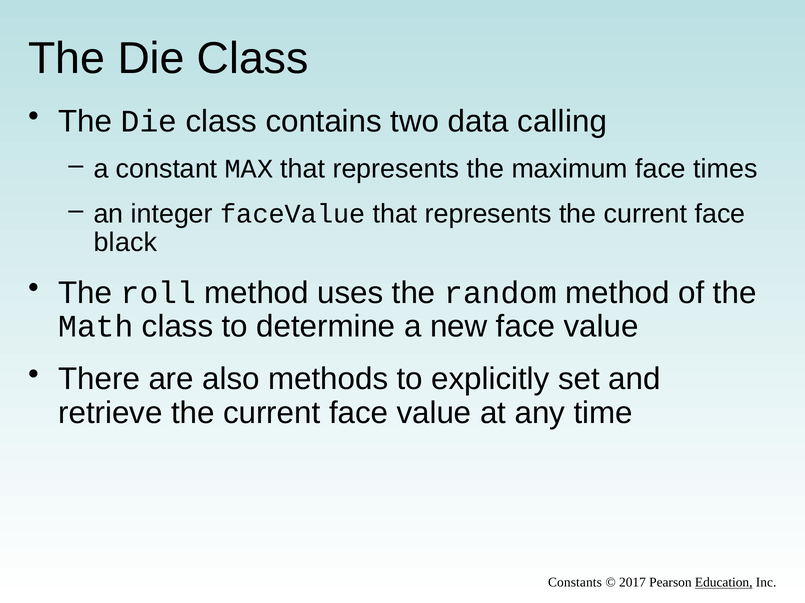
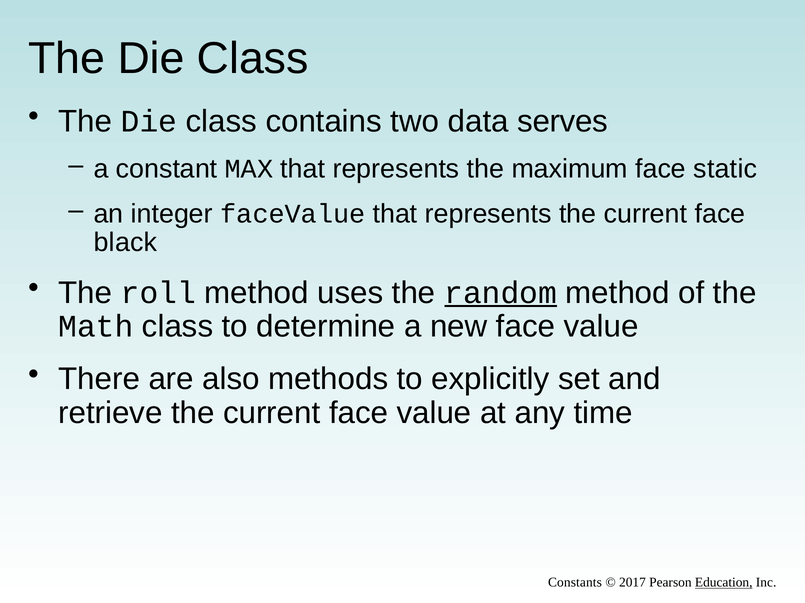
calling: calling -> serves
times: times -> static
random underline: none -> present
